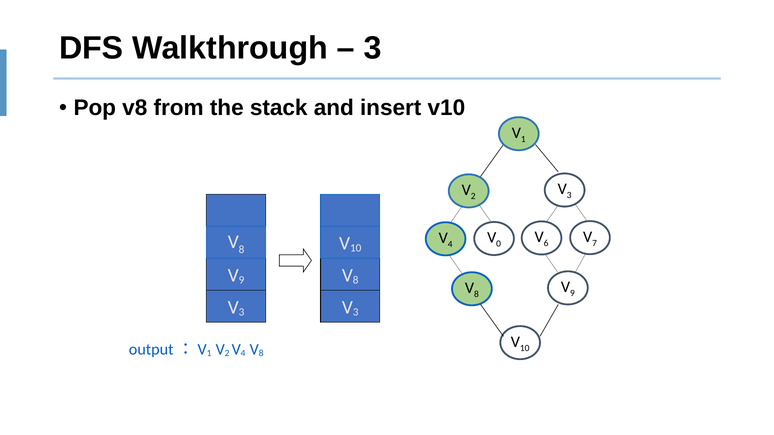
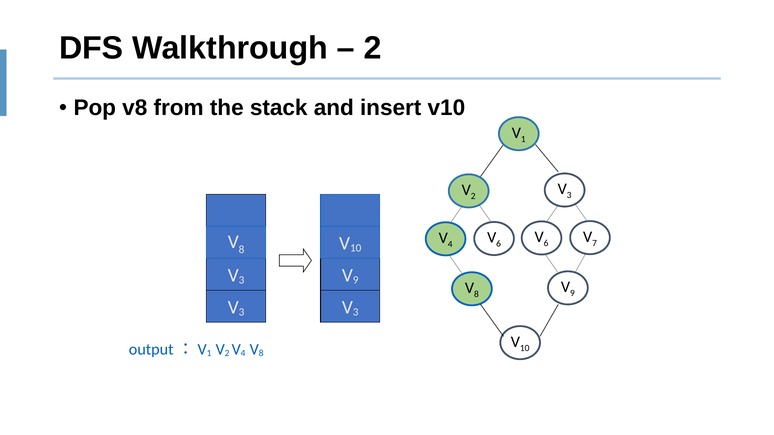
3 at (373, 48): 3 -> 2
0 at (499, 244): 0 -> 6
9 at (242, 280): 9 -> 3
8 at (356, 280): 8 -> 9
